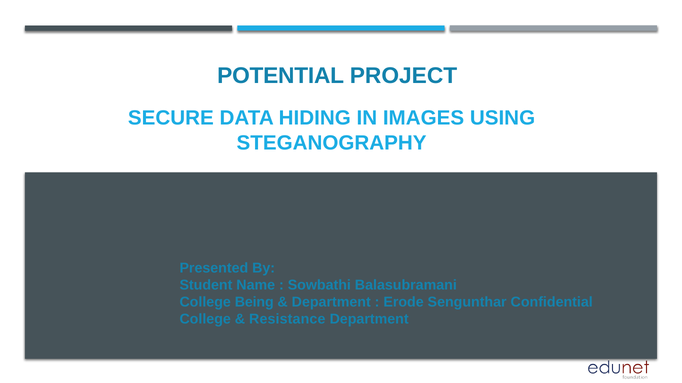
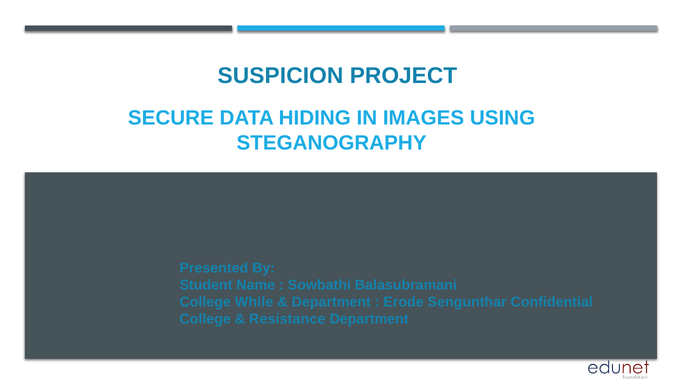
POTENTIAL: POTENTIAL -> SUSPICION
Being: Being -> While
